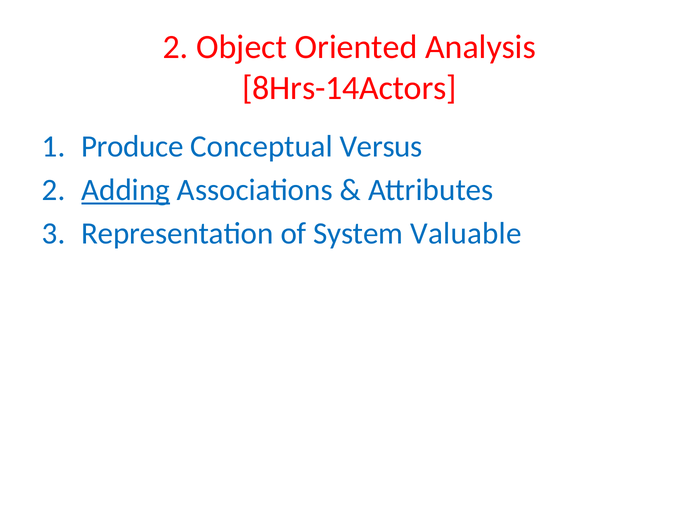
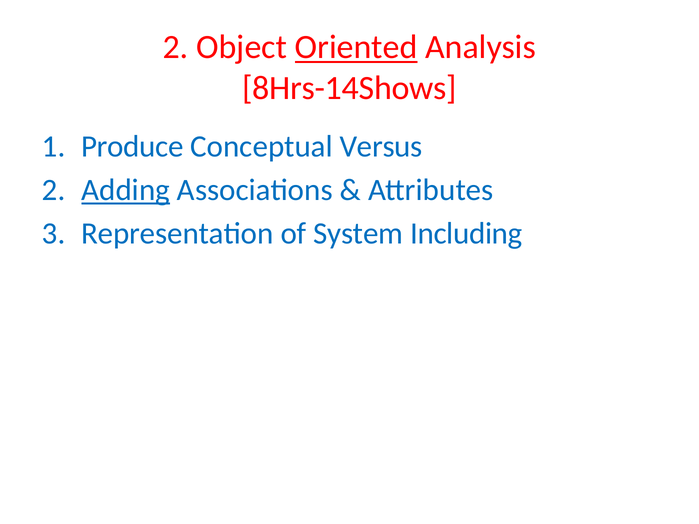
Oriented underline: none -> present
8Hrs-14Actors: 8Hrs-14Actors -> 8Hrs-14Shows
Valuable: Valuable -> Including
